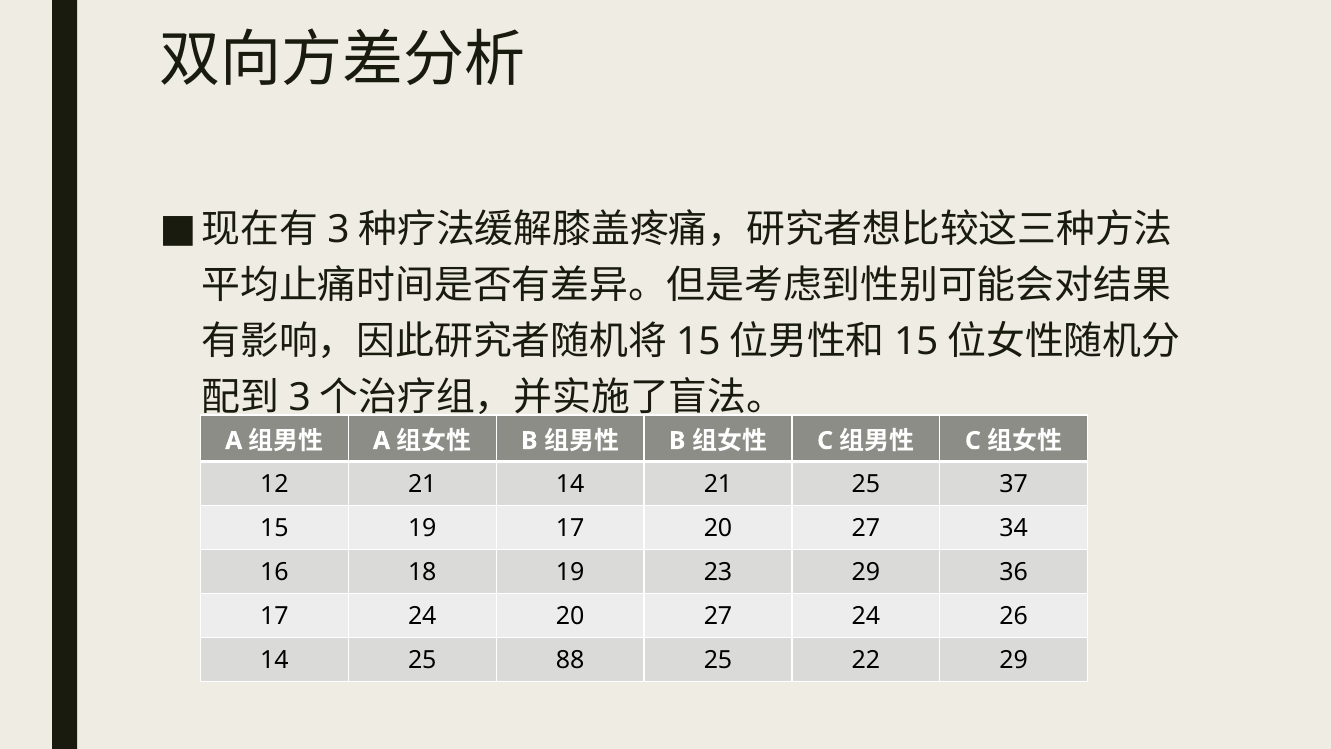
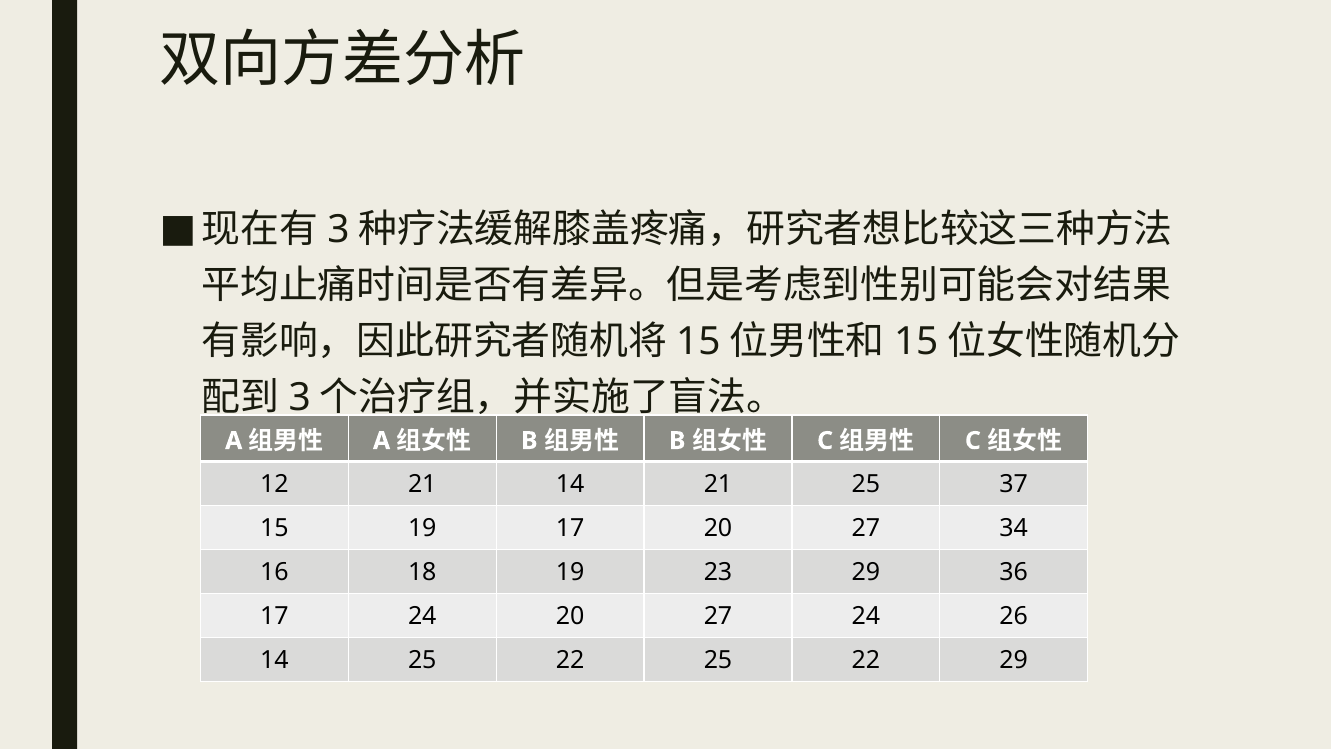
14 25 88: 88 -> 22
